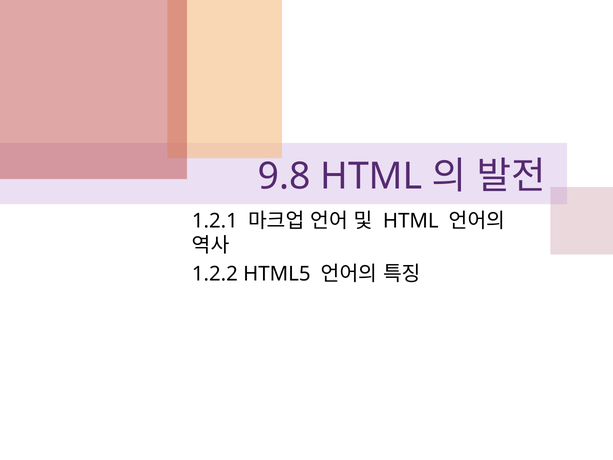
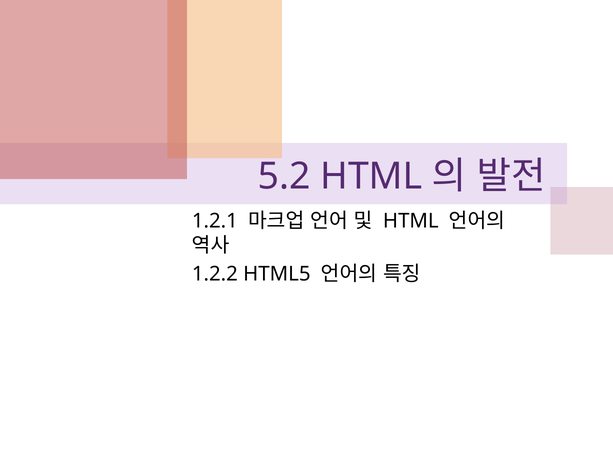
9.8: 9.8 -> 5.2
